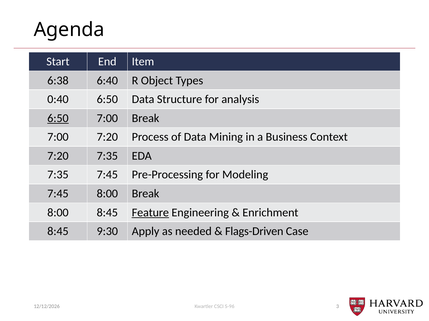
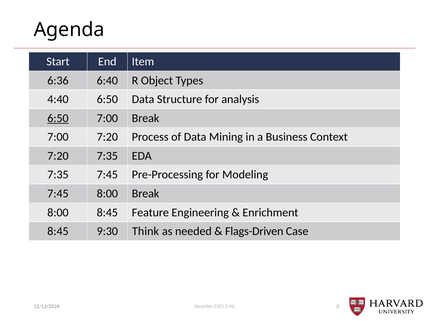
6:38: 6:38 -> 6:36
0:40: 0:40 -> 4:40
Feature underline: present -> none
Apply: Apply -> Think
